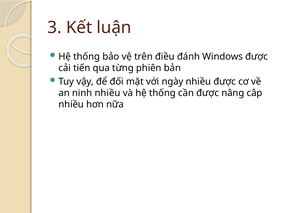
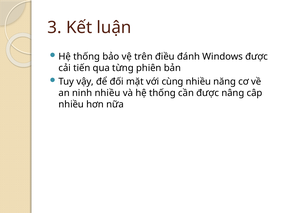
ngày: ngày -> cùng
nhiều được: được -> năng
